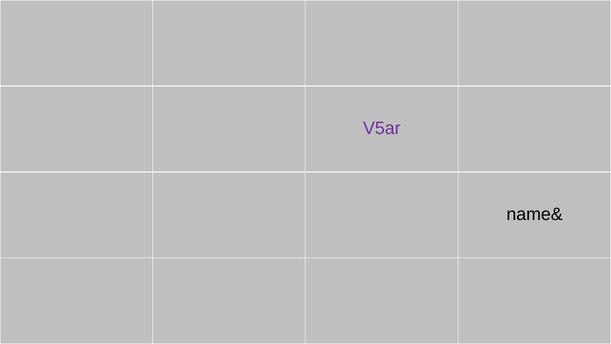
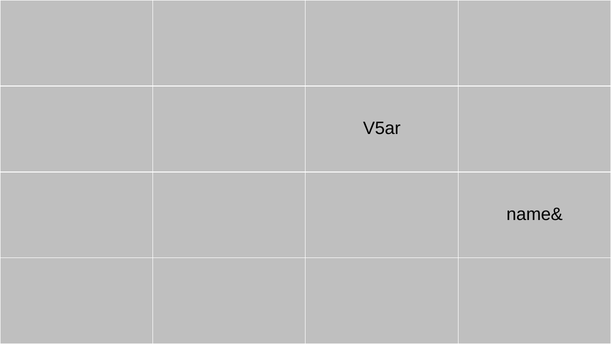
V5ar colour: purple -> black
